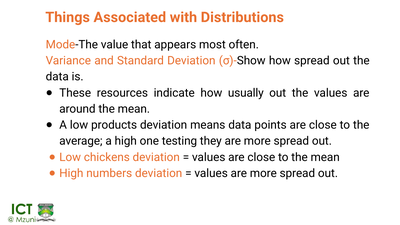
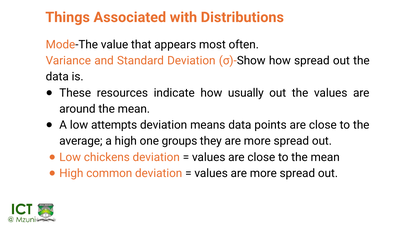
products: products -> attempts
testing: testing -> groups
numbers: numbers -> common
